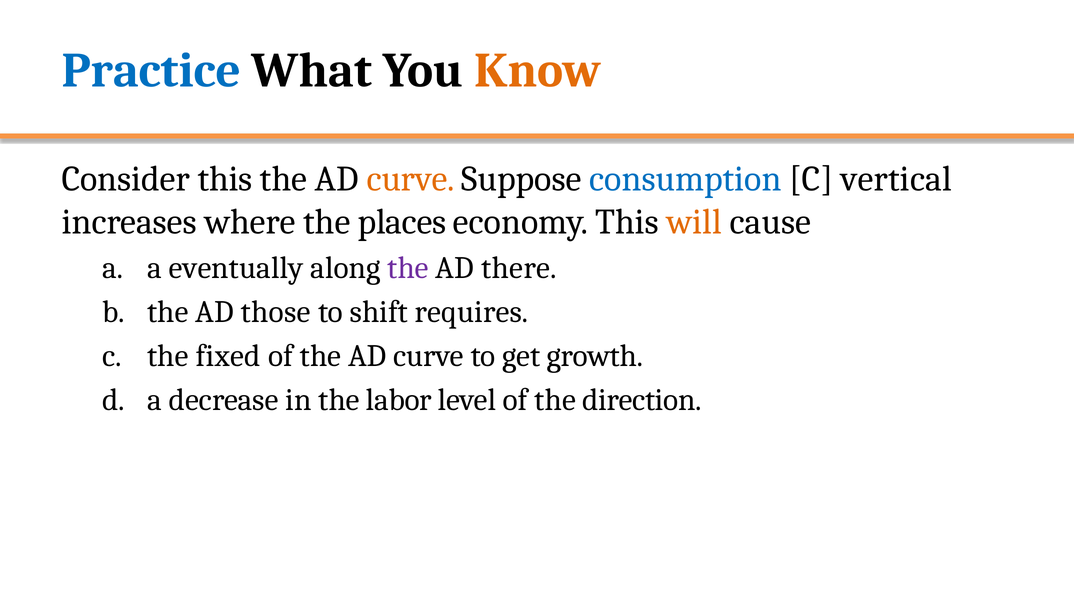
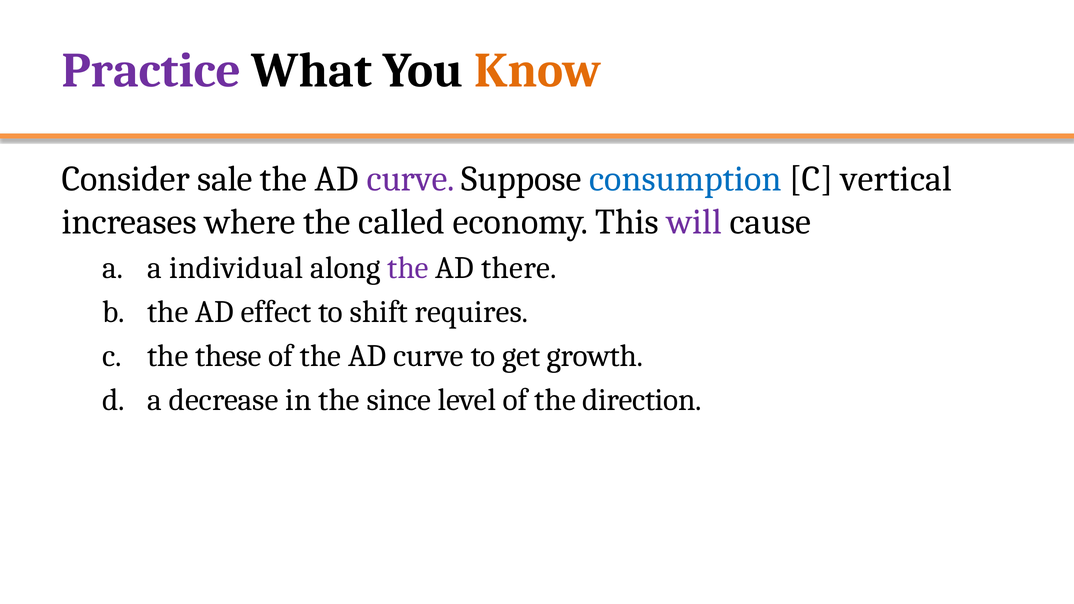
Practice colour: blue -> purple
Consider this: this -> sale
curve at (411, 179) colour: orange -> purple
places: places -> called
will colour: orange -> purple
eventually: eventually -> individual
those: those -> effect
fixed: fixed -> these
labor: labor -> since
